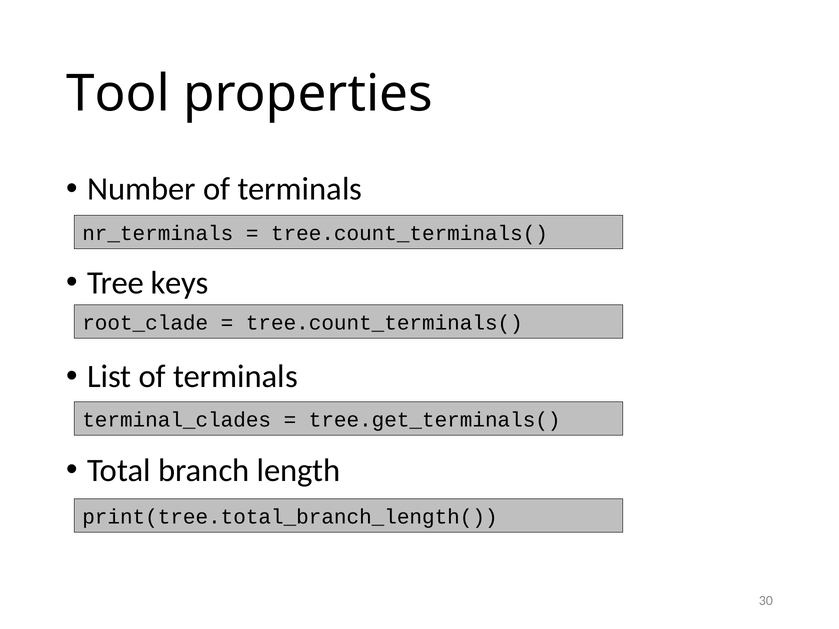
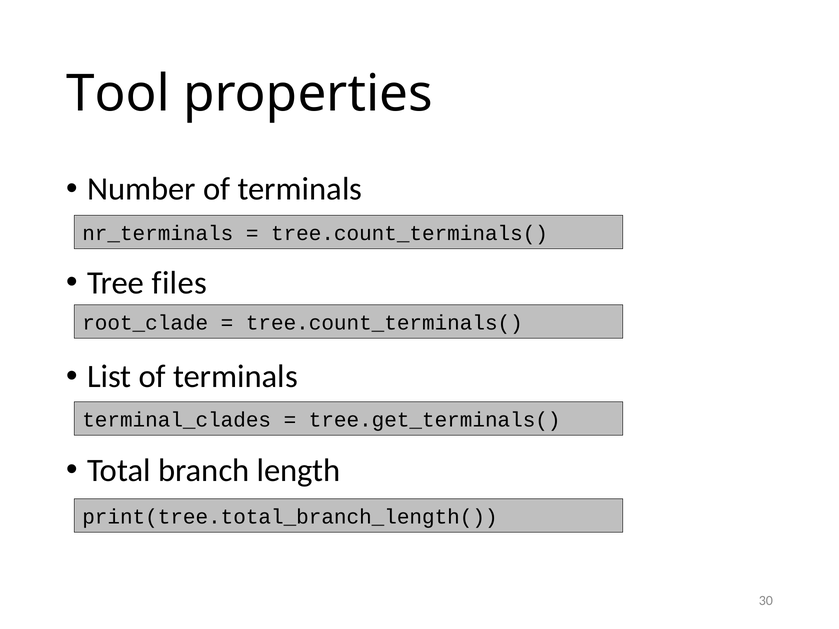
keys: keys -> files
